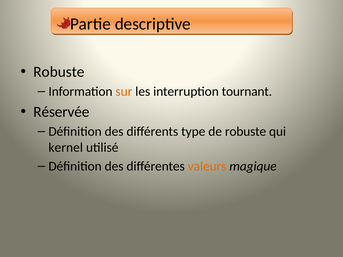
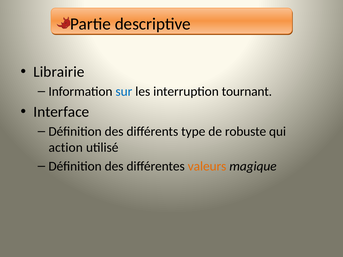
Robuste at (59, 72): Robuste -> Librairie
sur colour: orange -> blue
Réservée: Réservée -> Interface
kernel: kernel -> action
